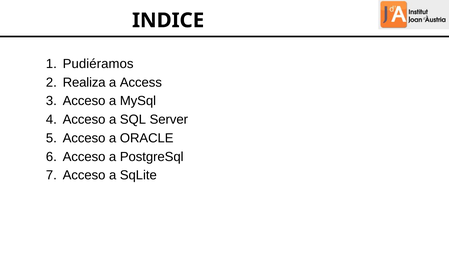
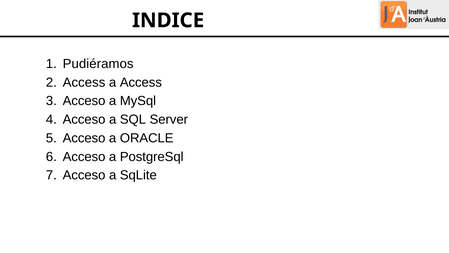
Realiza at (84, 82): Realiza -> Access
